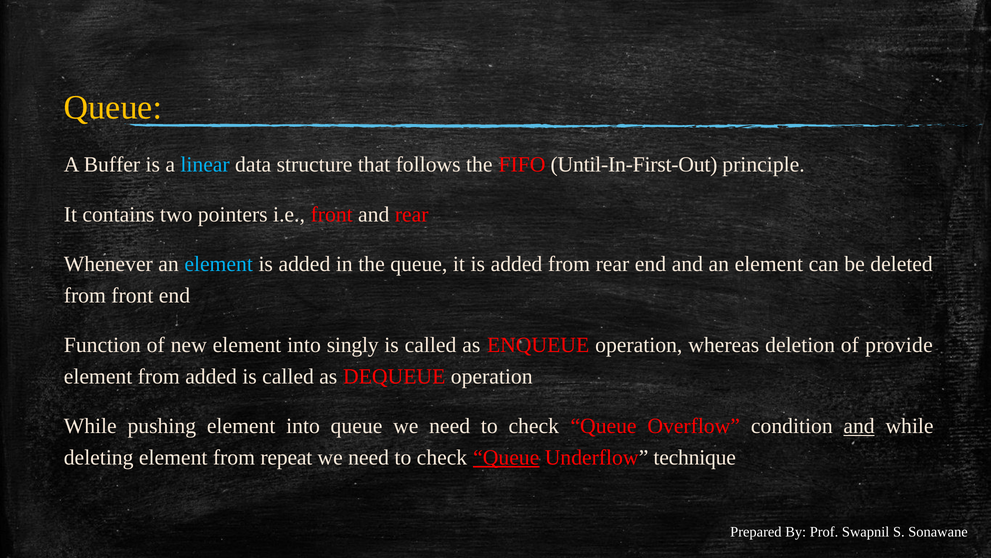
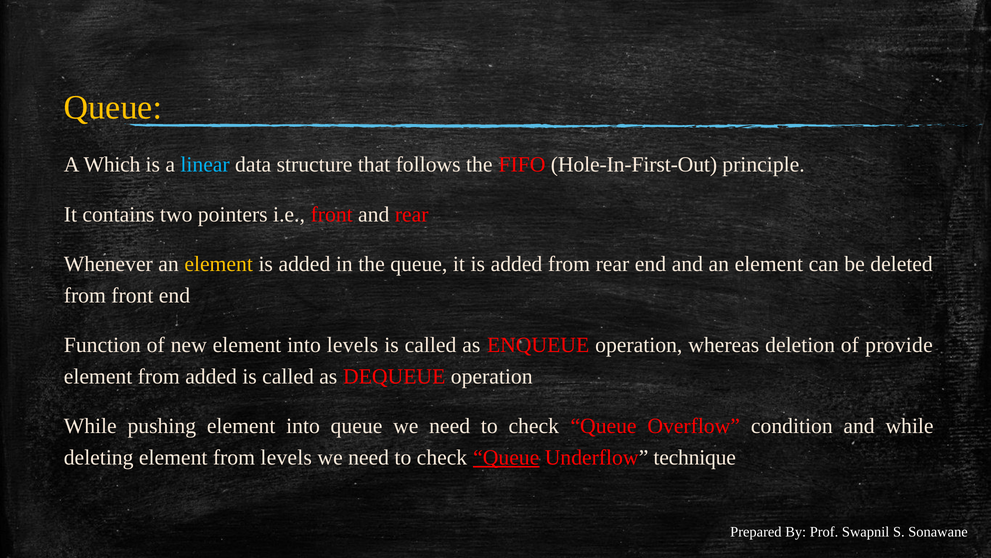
Buffer: Buffer -> Which
Until-In-First-Out: Until-In-First-Out -> Hole-In-First-Out
element at (219, 264) colour: light blue -> yellow
into singly: singly -> levels
and at (859, 426) underline: present -> none
from repeat: repeat -> levels
